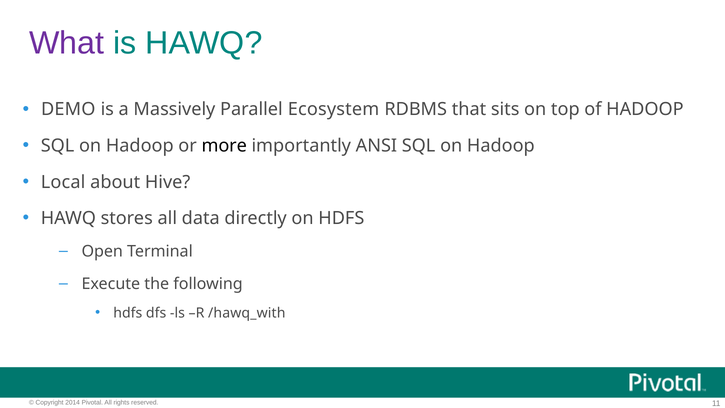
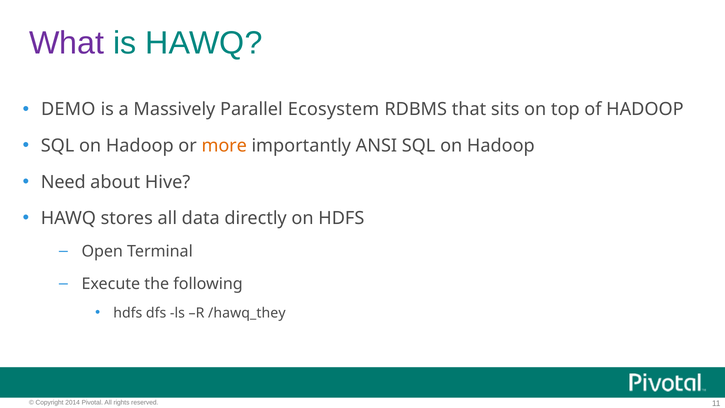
more colour: black -> orange
Local: Local -> Need
/hawq_with: /hawq_with -> /hawq_they
